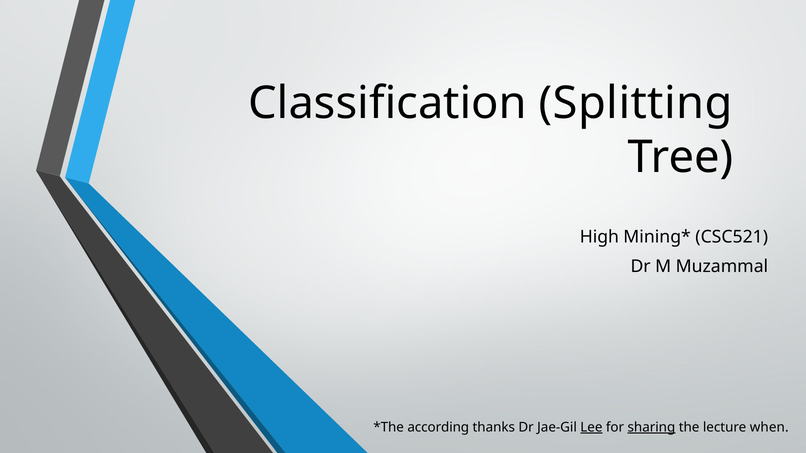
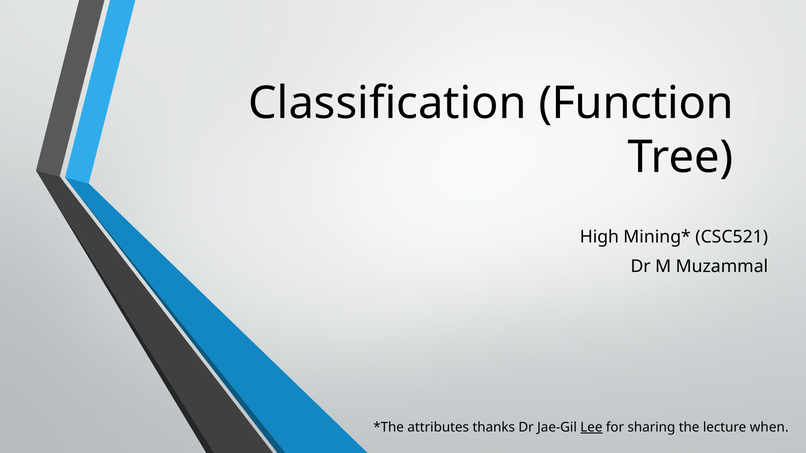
Splitting: Splitting -> Function
according: according -> attributes
sharing underline: present -> none
